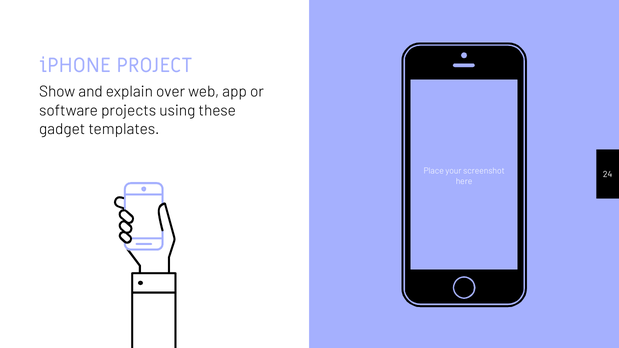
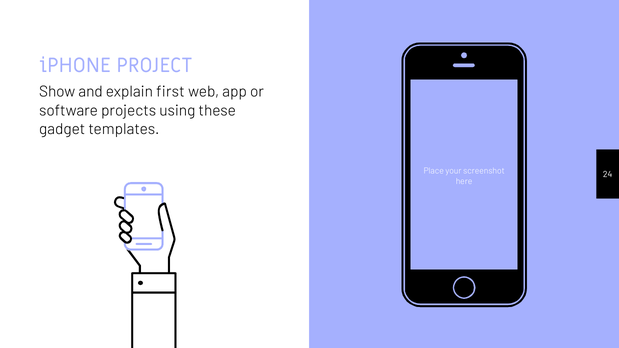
over: over -> first
